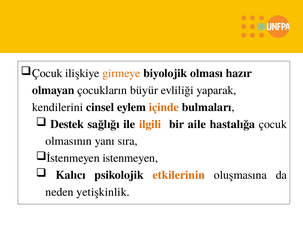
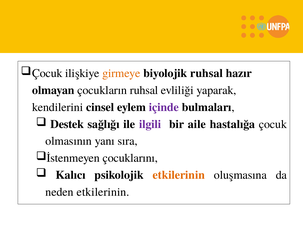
biyolojik olması: olması -> ruhsal
çocukların büyür: büyür -> ruhsal
içinde colour: orange -> purple
ilgili colour: orange -> purple
istenmeyen: istenmeyen -> çocuklarını
neden yetişkinlik: yetişkinlik -> etkilerinin
